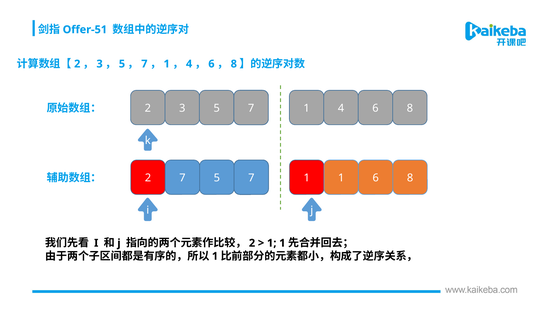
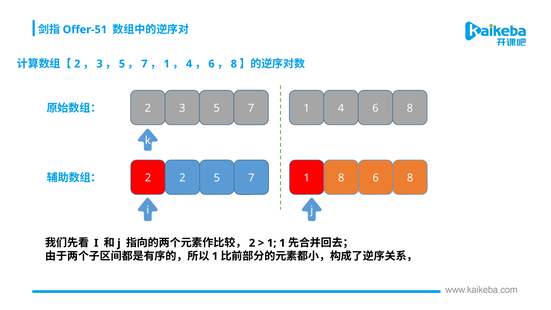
2 7: 7 -> 2
7 1 1: 1 -> 8
